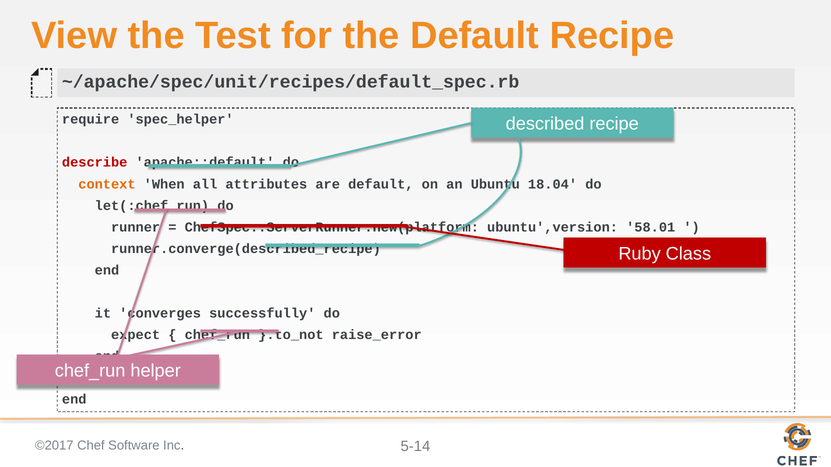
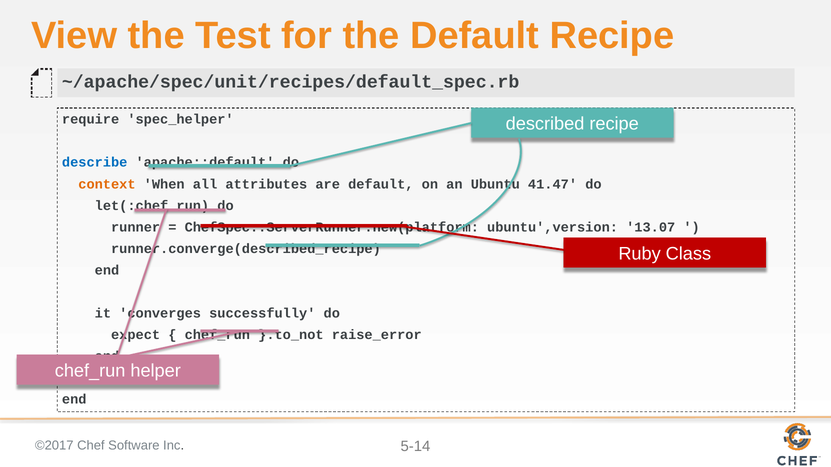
describe colour: red -> blue
18.04: 18.04 -> 41.47
58.01: 58.01 -> 13.07
